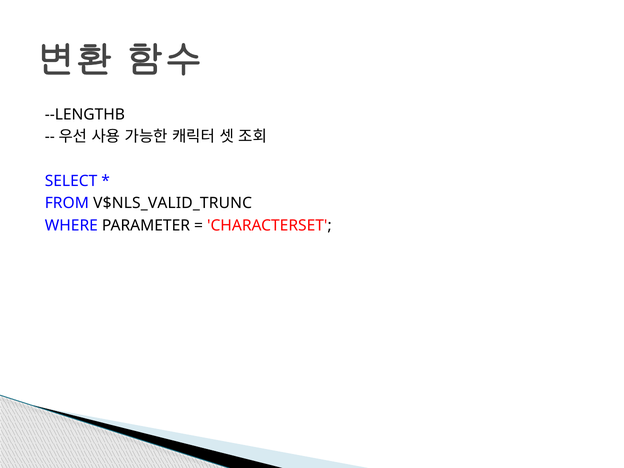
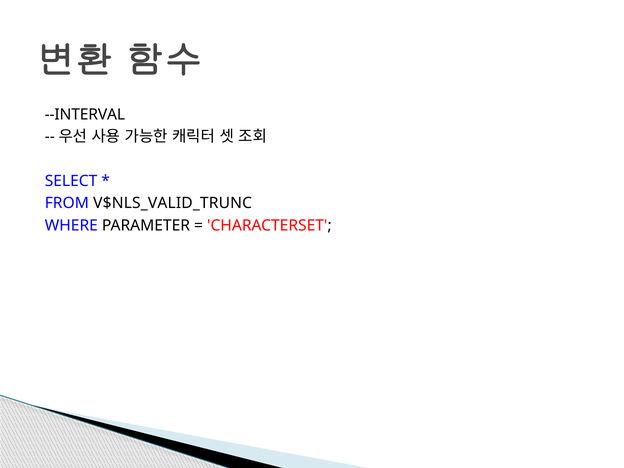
--LENGTHB: --LENGTHB -> --INTERVAL
